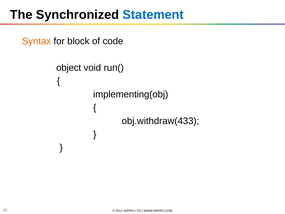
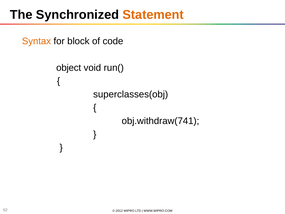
Statement colour: blue -> orange
implementing(obj: implementing(obj -> superclasses(obj
obj.withdraw(433: obj.withdraw(433 -> obj.withdraw(741
